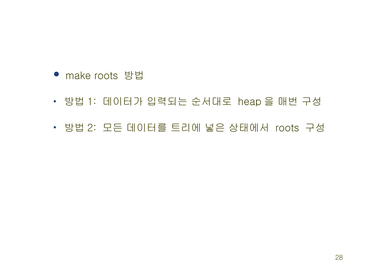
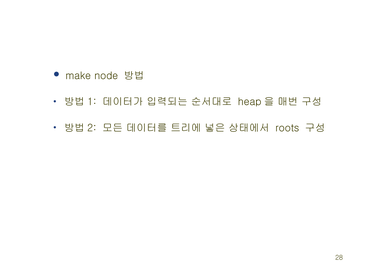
make roots: roots -> node
